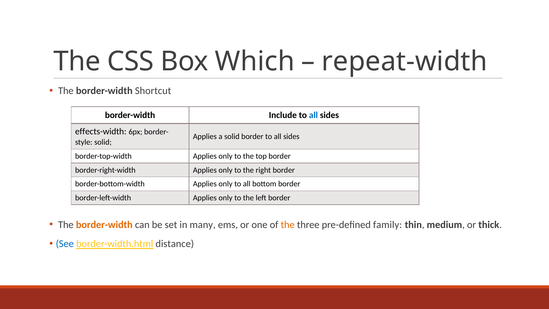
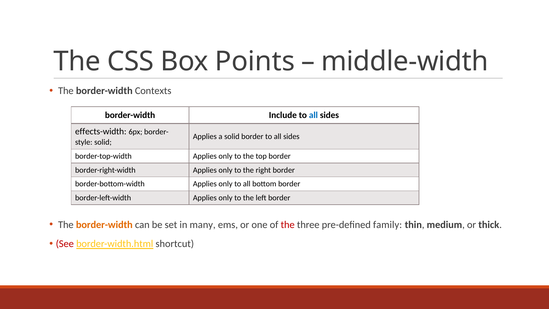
Which: Which -> Points
repeat-width: repeat-width -> middle-width
Shortcut: Shortcut -> Contexts
the at (288, 224) colour: orange -> red
See colour: blue -> red
distance: distance -> shortcut
